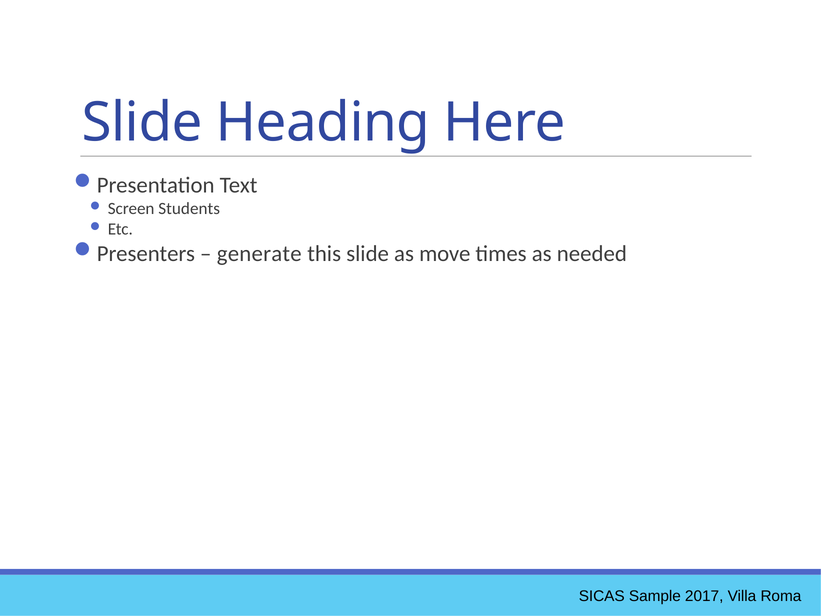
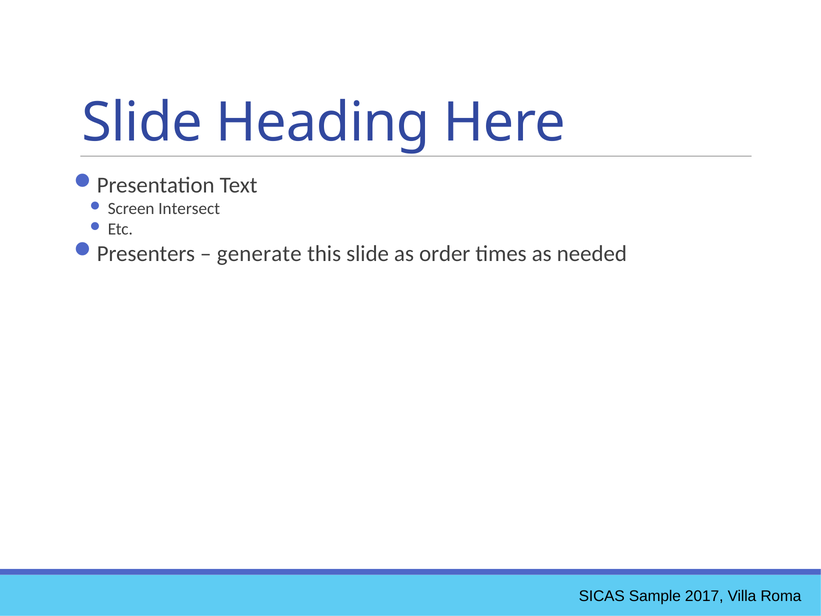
Students: Students -> Intersect
move: move -> order
